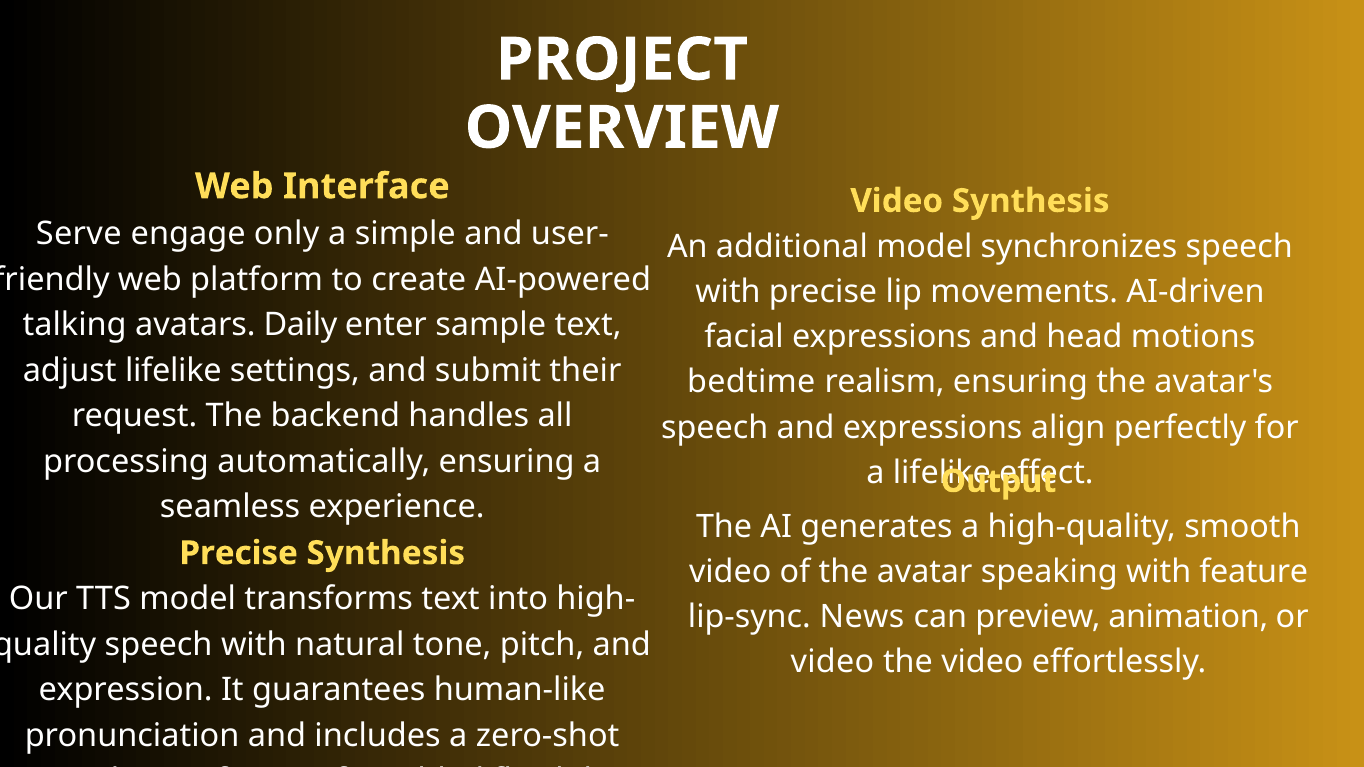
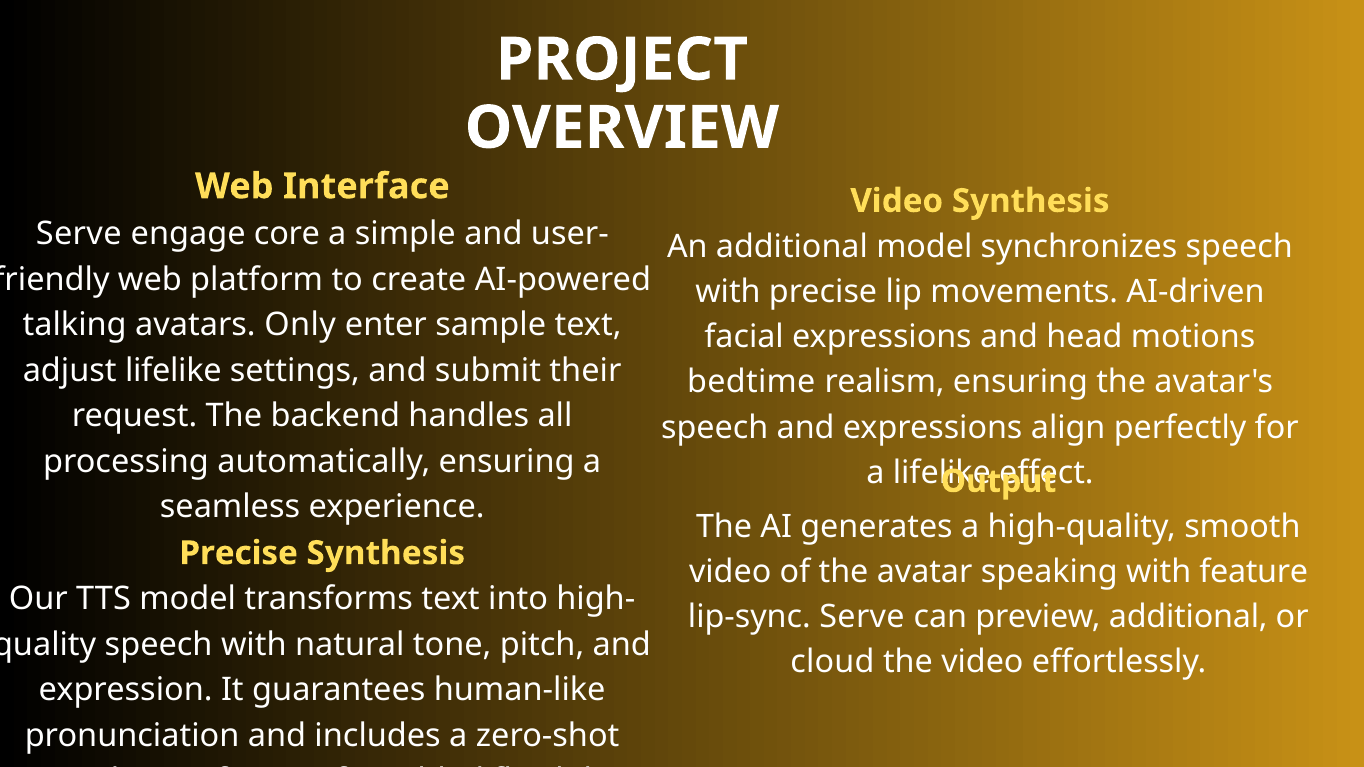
only: only -> core
Daily: Daily -> Only
lip-sync News: News -> Serve
preview animation: animation -> additional
video at (832, 662): video -> cloud
